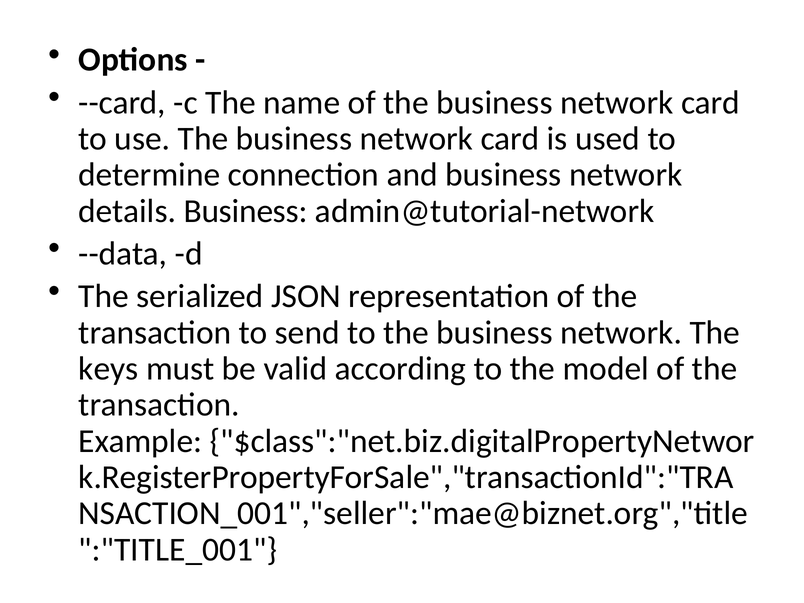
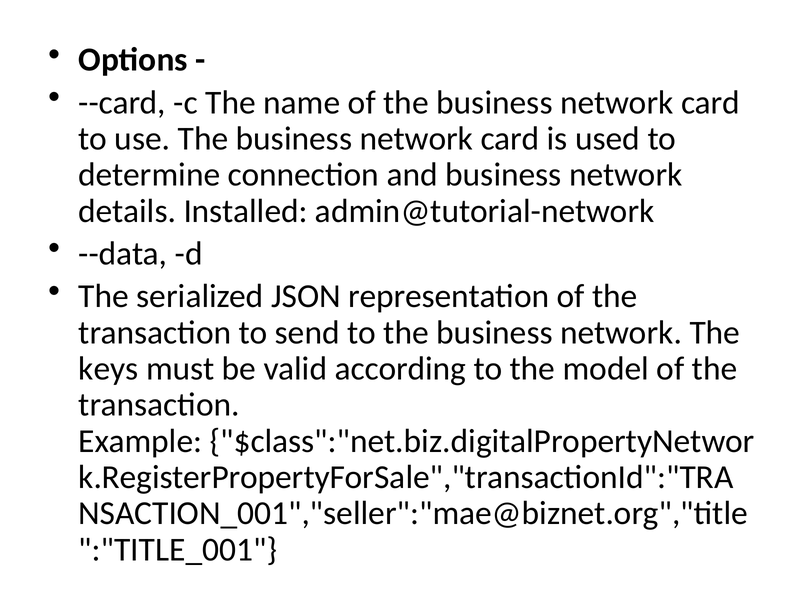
details Business: Business -> Installed
